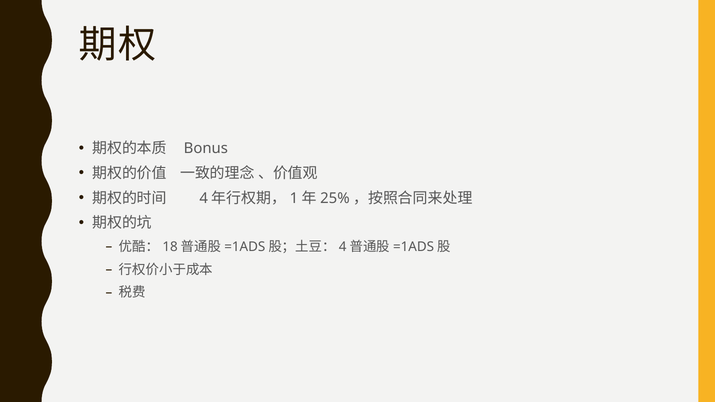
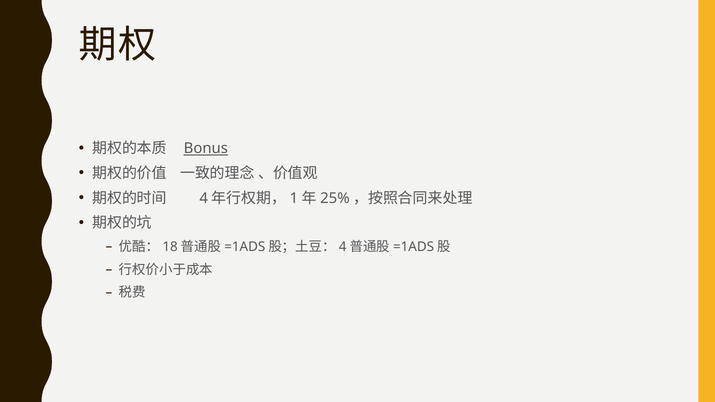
Bonus underline: none -> present
